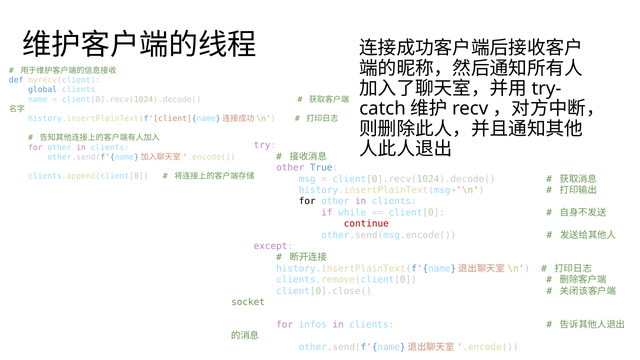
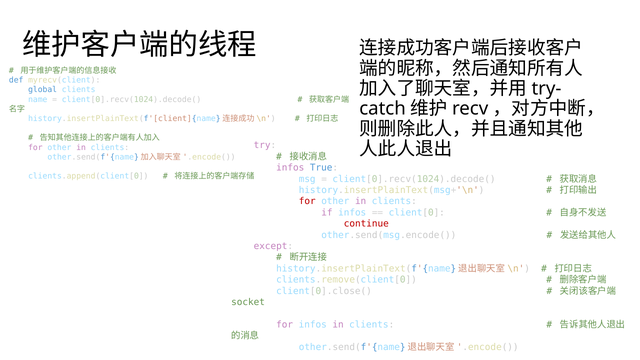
other at (290, 168): other -> infos
for at (307, 201) colour: black -> red
if while: while -> infos
